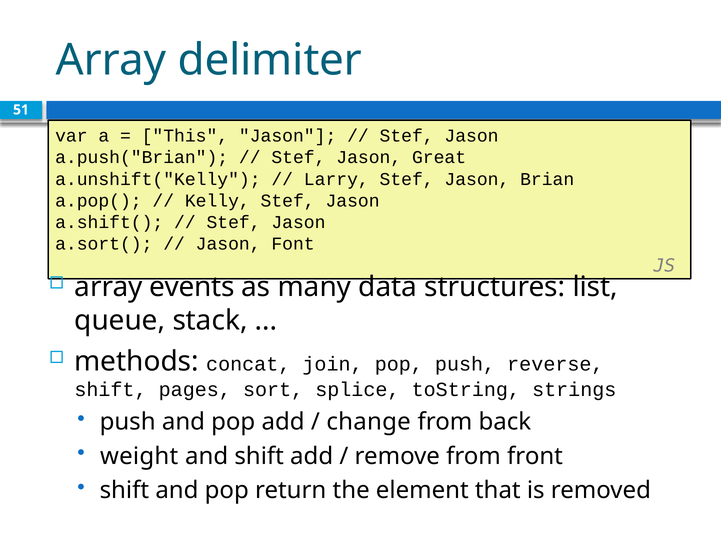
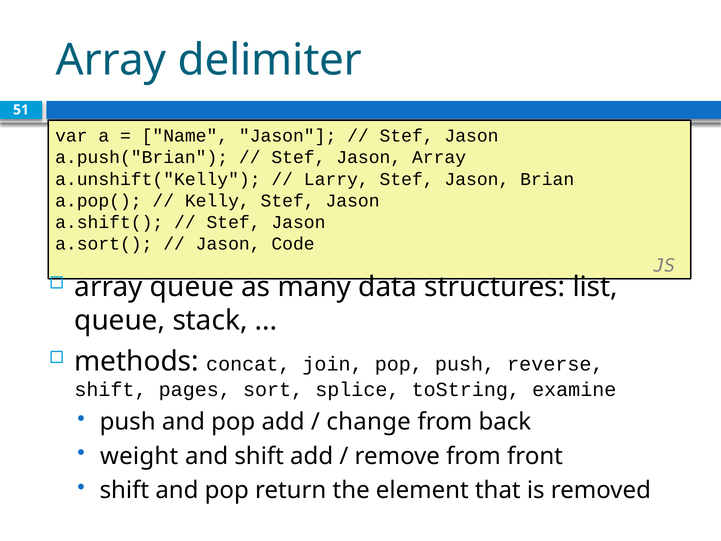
This: This -> Name
Jason Great: Great -> Array
Font: Font -> Code
array events: events -> queue
strings: strings -> examine
